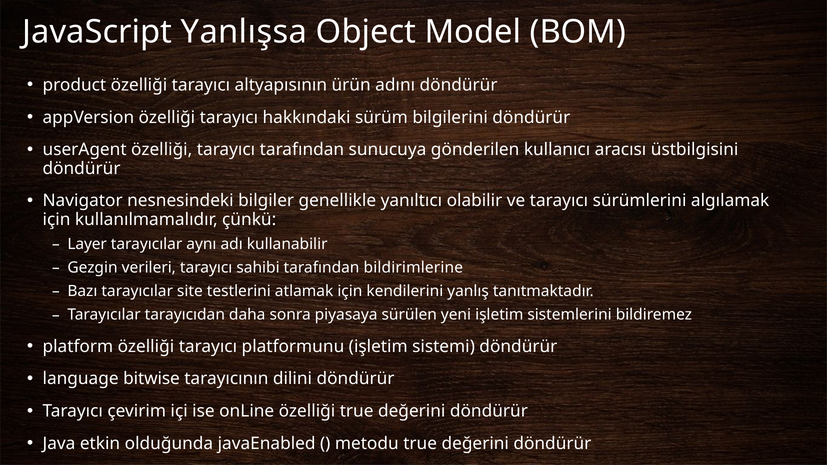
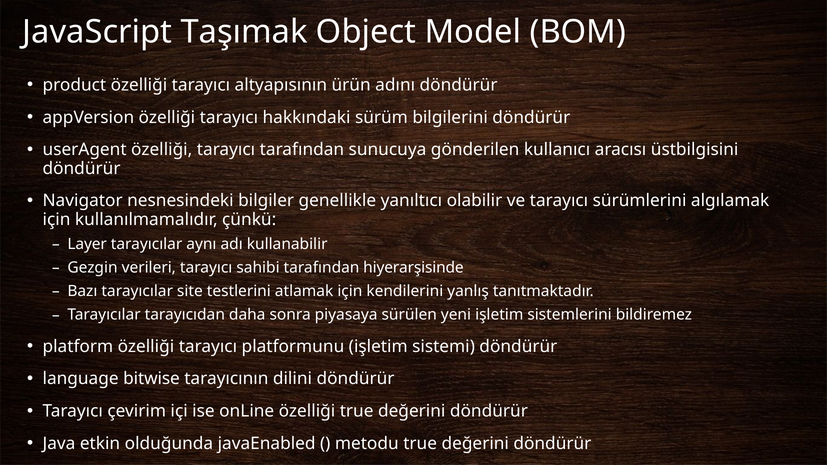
Yanlışsa: Yanlışsa -> Taşımak
bildirimlerine: bildirimlerine -> hiyerarşisinde
